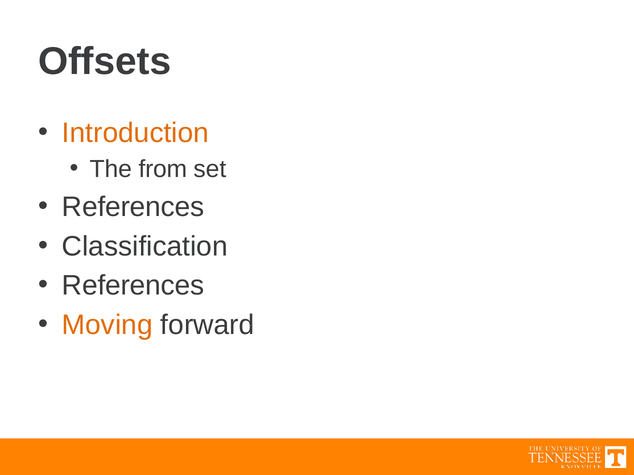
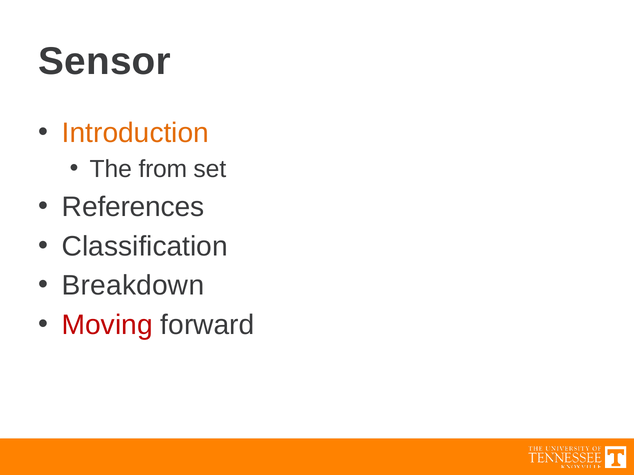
Offsets: Offsets -> Sensor
References at (133, 286): References -> Breakdown
Moving colour: orange -> red
